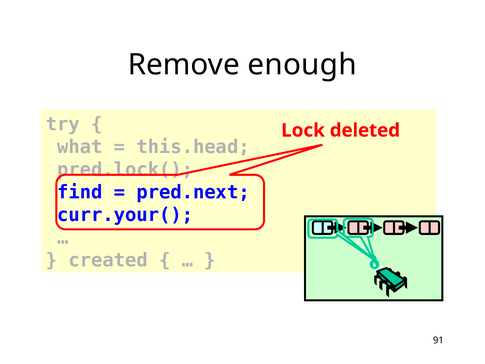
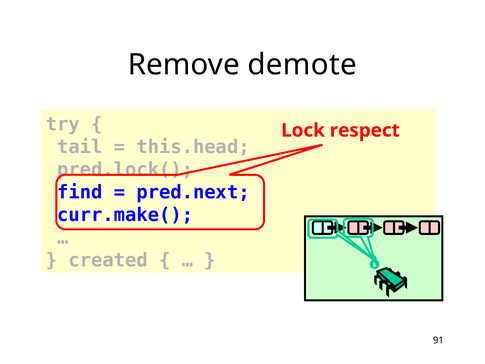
enough: enough -> demote
deleted: deleted -> respect
what: what -> tail
curr.your(: curr.your( -> curr.make(
